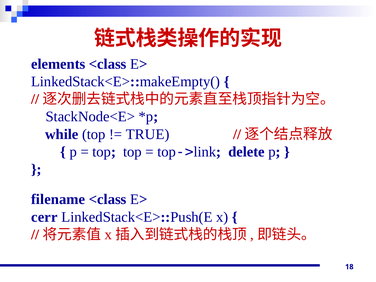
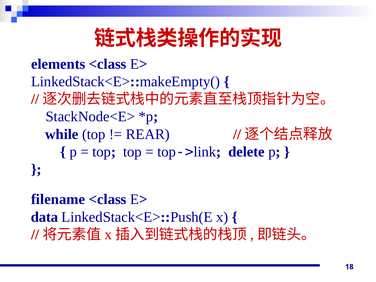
TRUE: TRUE -> REAR
cerr: cerr -> data
